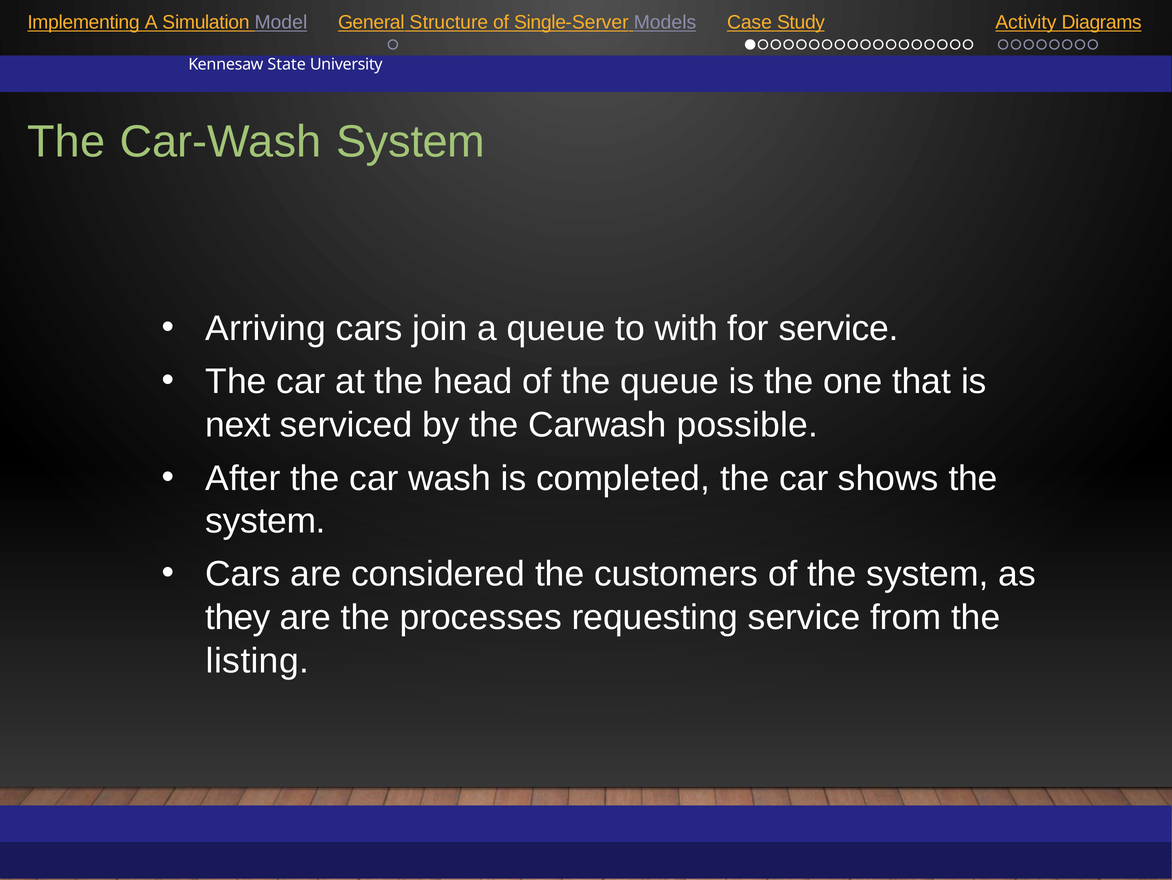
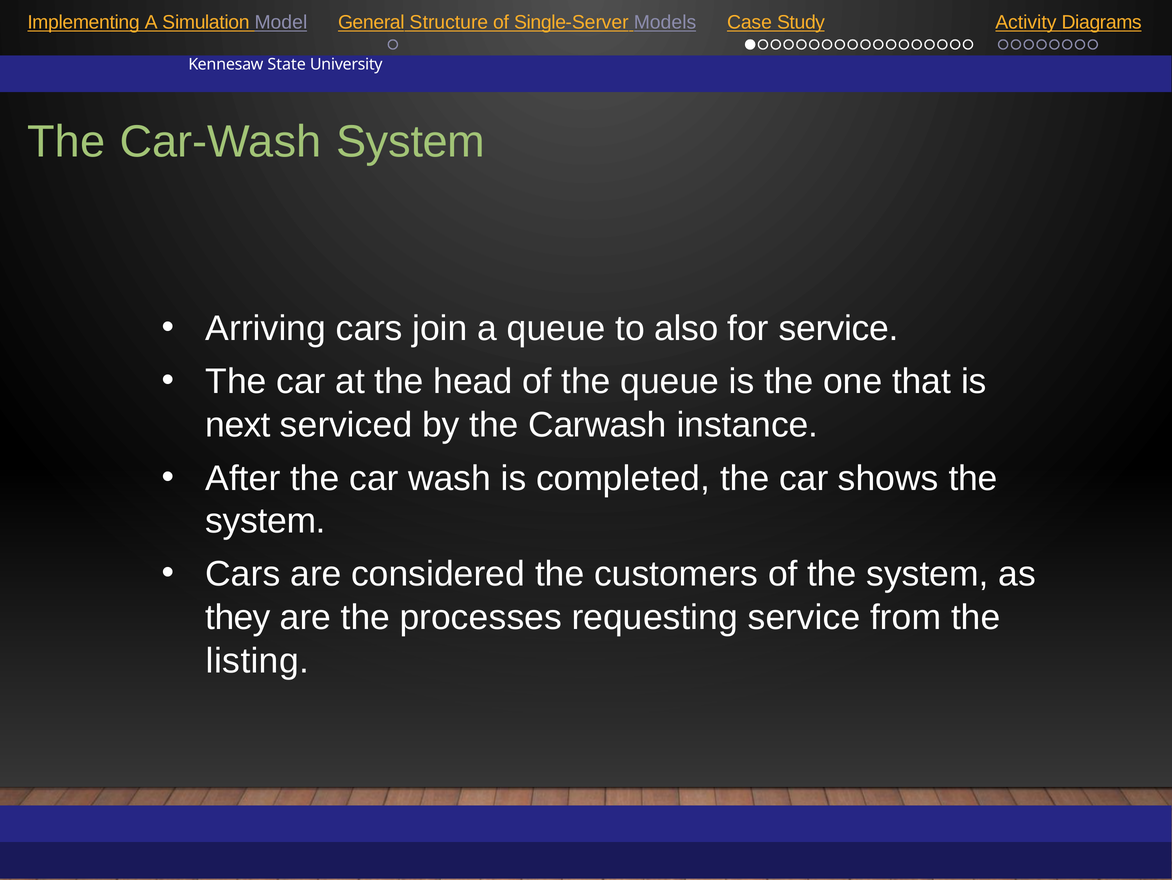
with: with -> also
possible: possible -> instance
